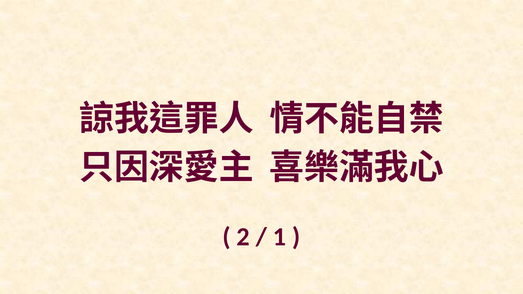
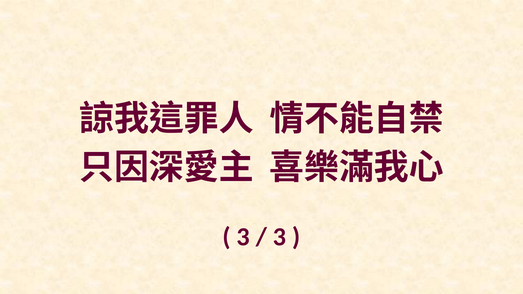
2 at (243, 237): 2 -> 3
1 at (279, 237): 1 -> 3
